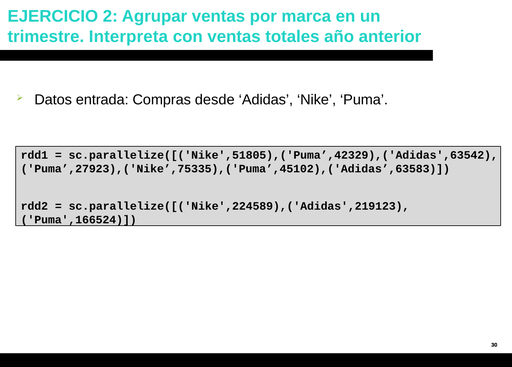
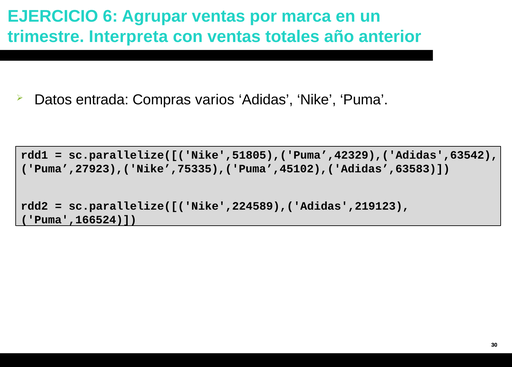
2: 2 -> 6
desde: desde -> varios
